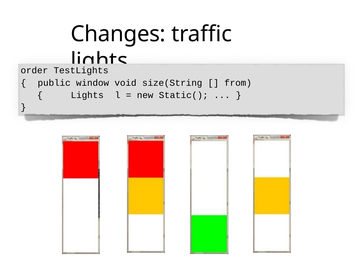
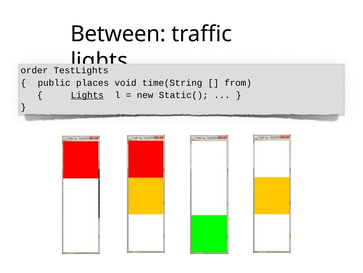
Changes: Changes -> Between
window: window -> places
size(String: size(String -> time(String
Lights at (87, 95) underline: none -> present
